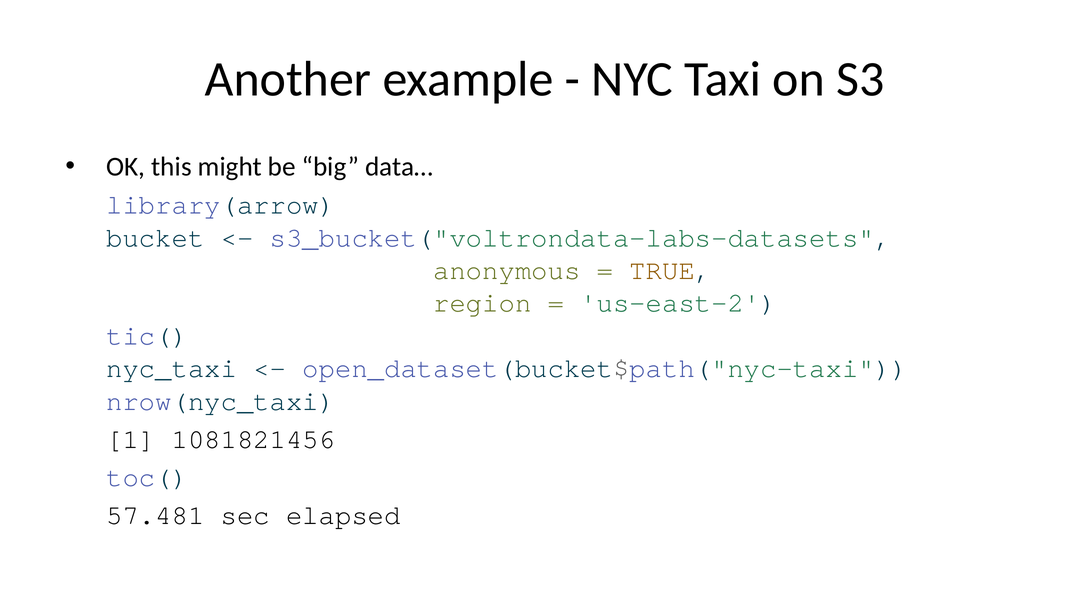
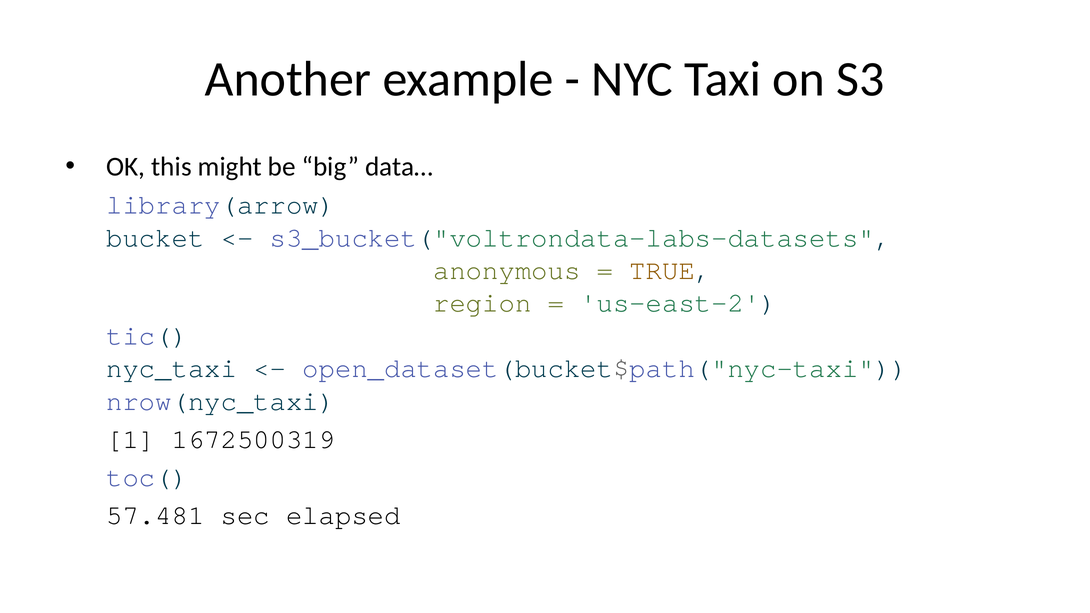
1081821456: 1081821456 -> 1672500319
